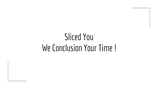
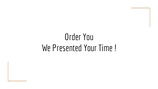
Sliced: Sliced -> Order
Conclusion: Conclusion -> Presented
